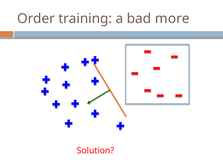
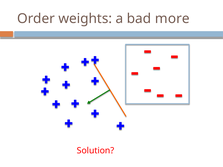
training: training -> weights
